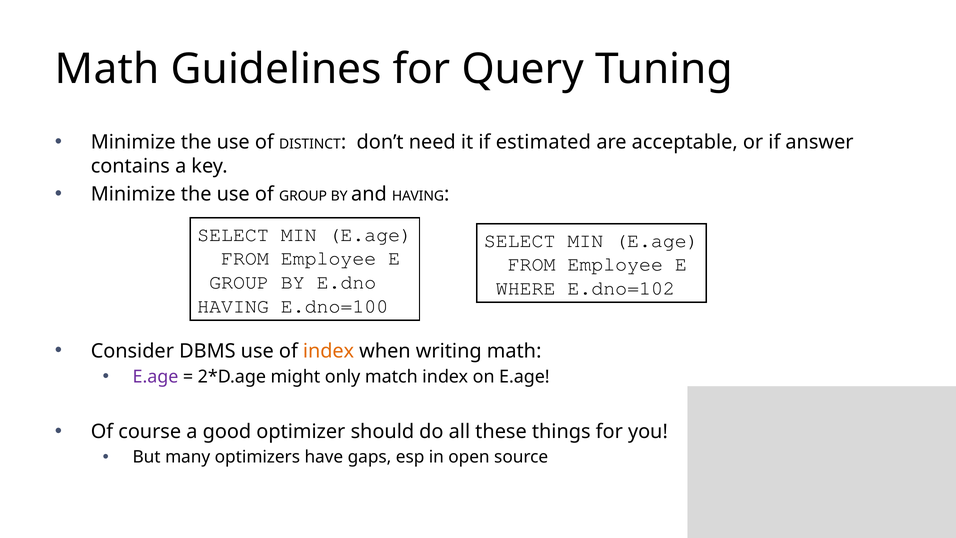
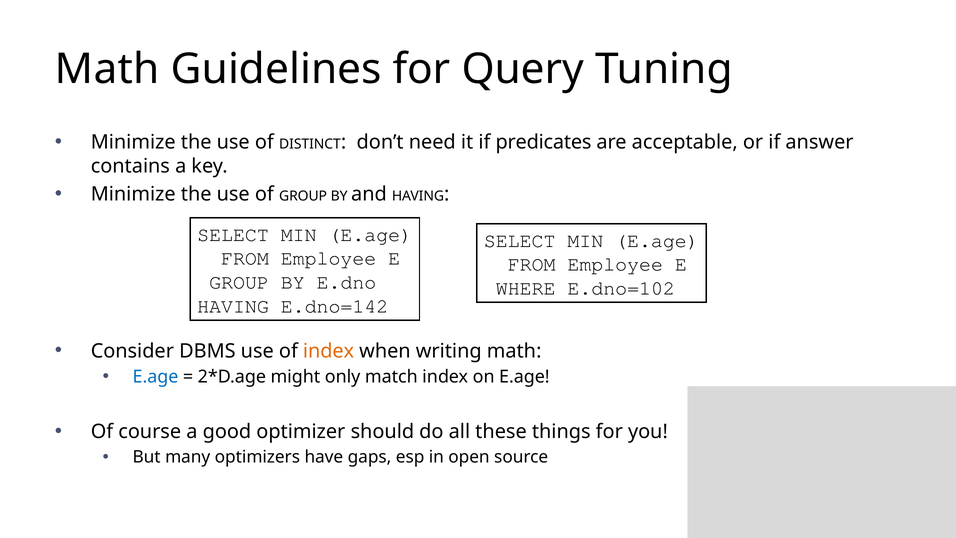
estimated: estimated -> predicates
E.dno=100: E.dno=100 -> E.dno=142
E.age at (156, 377) colour: purple -> blue
